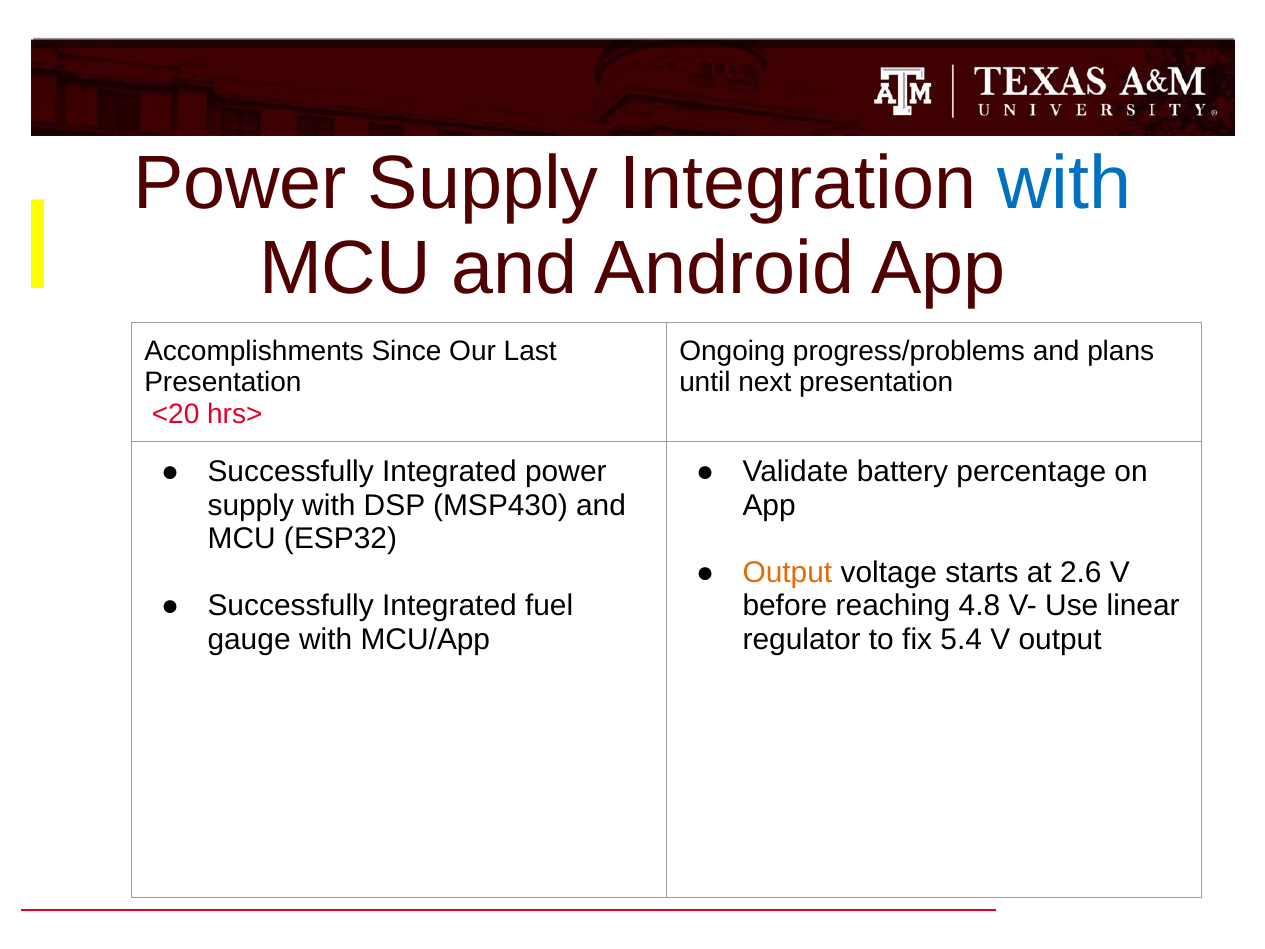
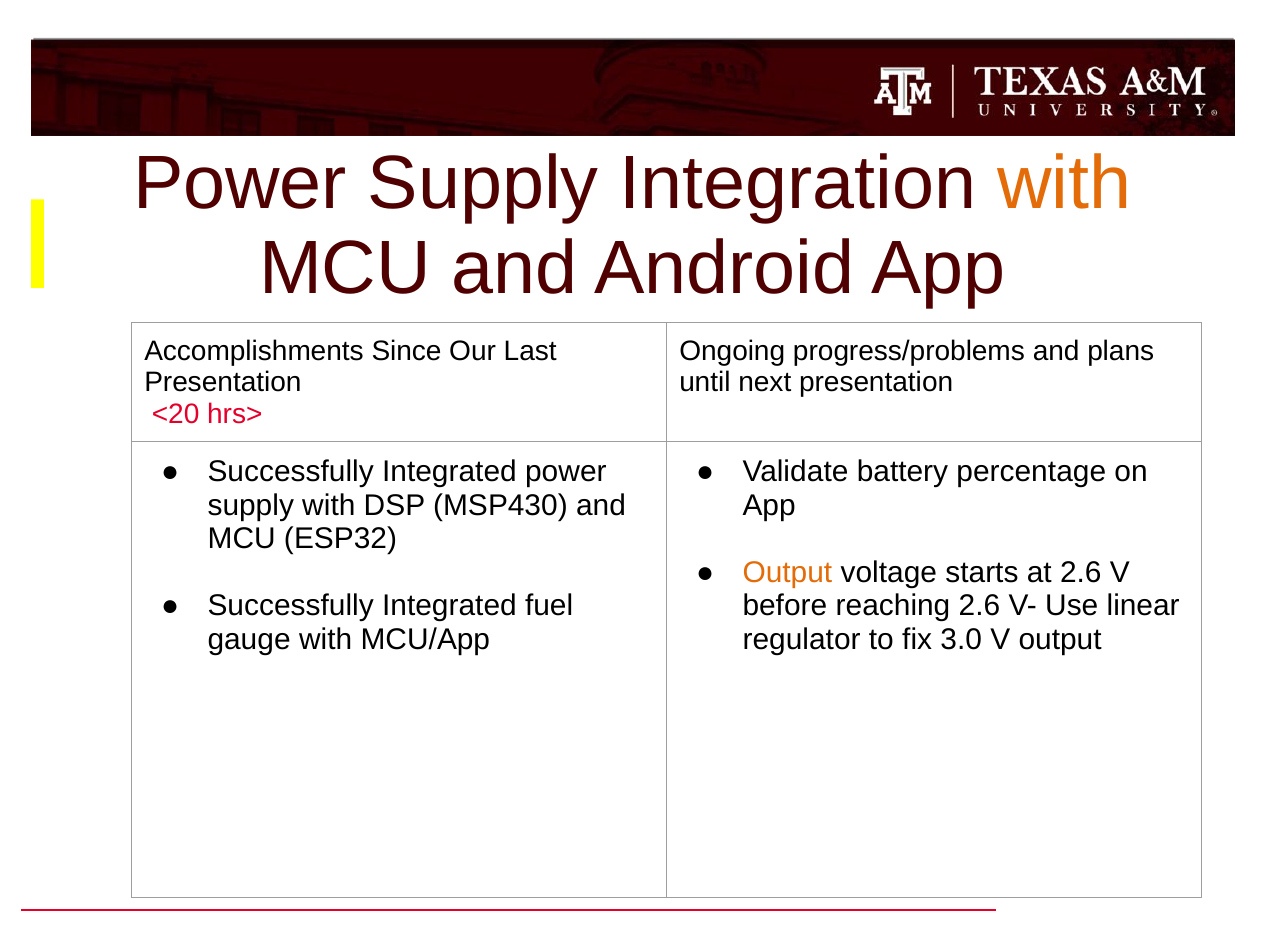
with at (1064, 184) colour: blue -> orange
reaching 4.8: 4.8 -> 2.6
5.4: 5.4 -> 3.0
